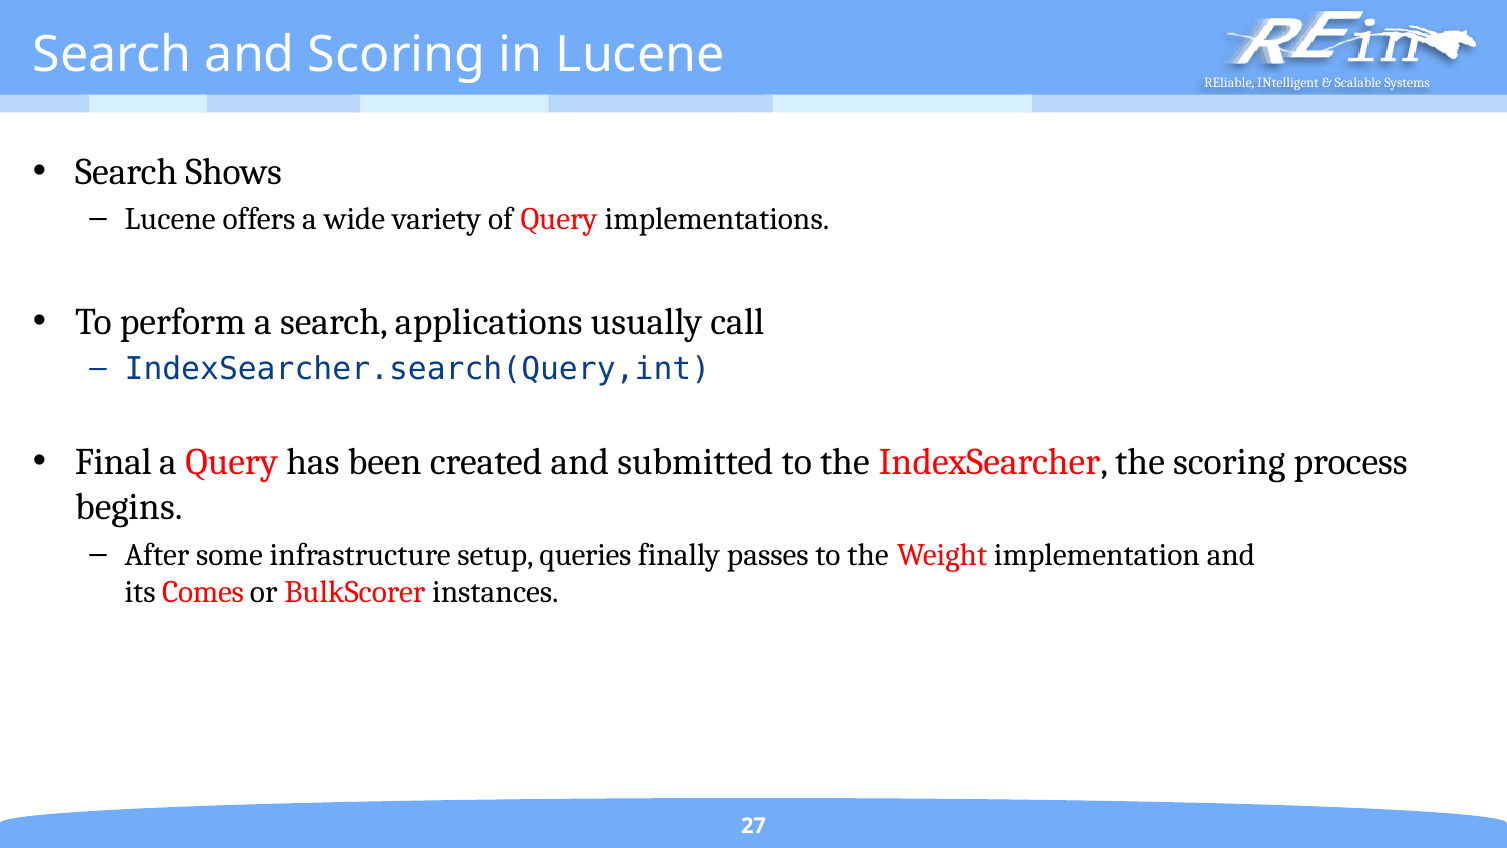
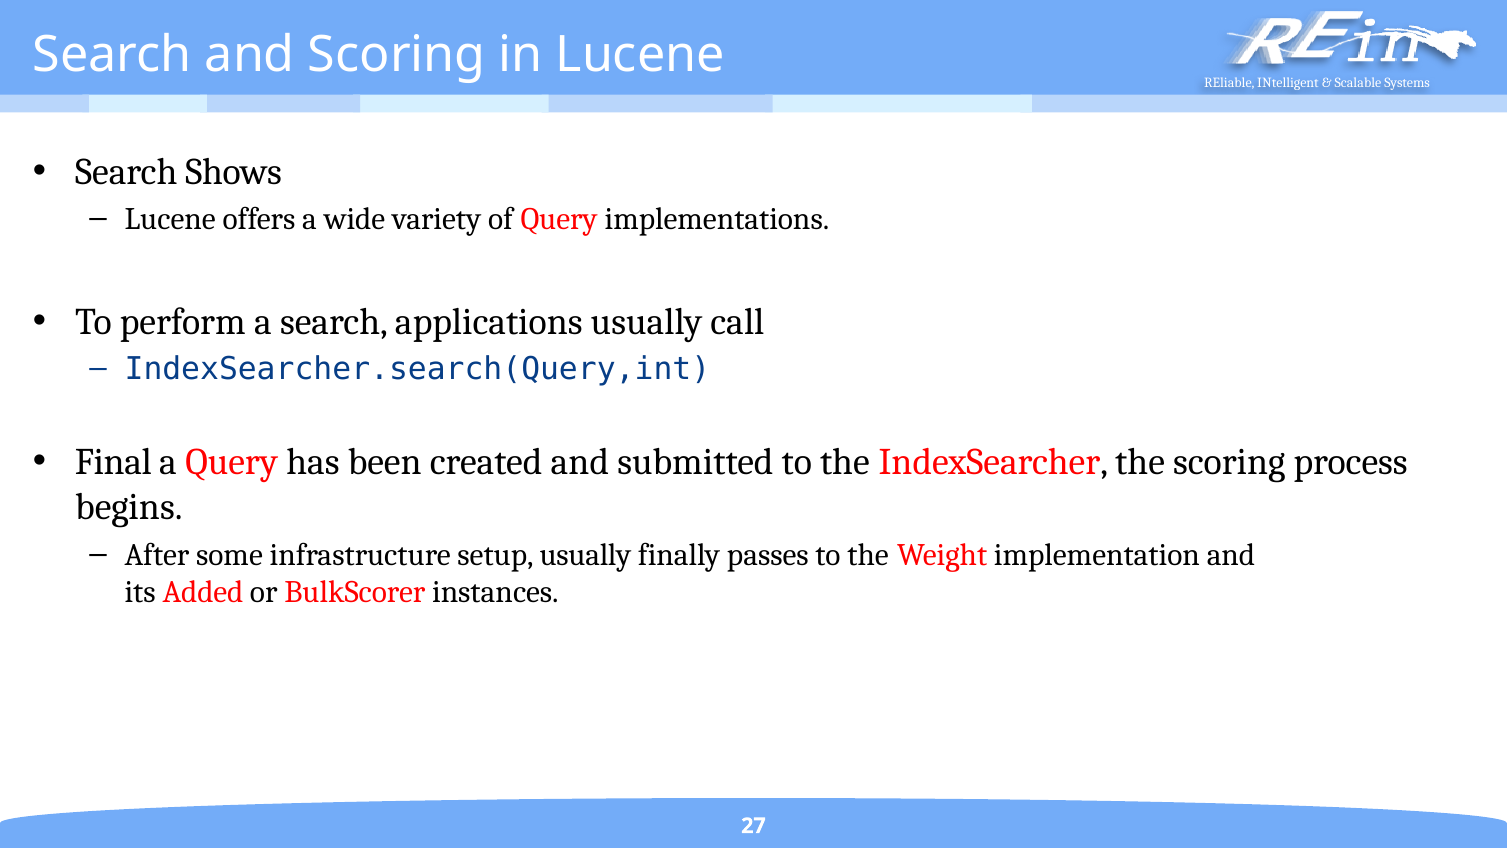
setup queries: queries -> usually
Comes: Comes -> Added
